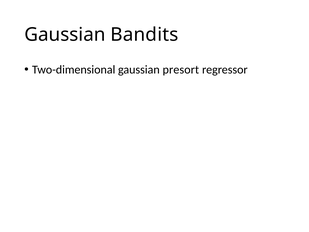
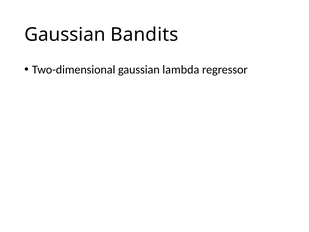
presort: presort -> lambda
